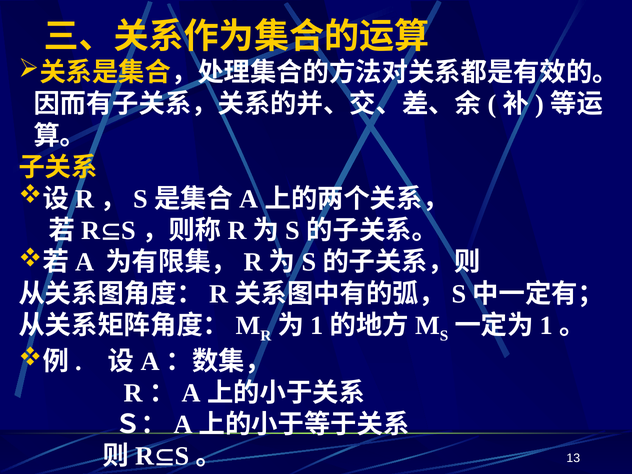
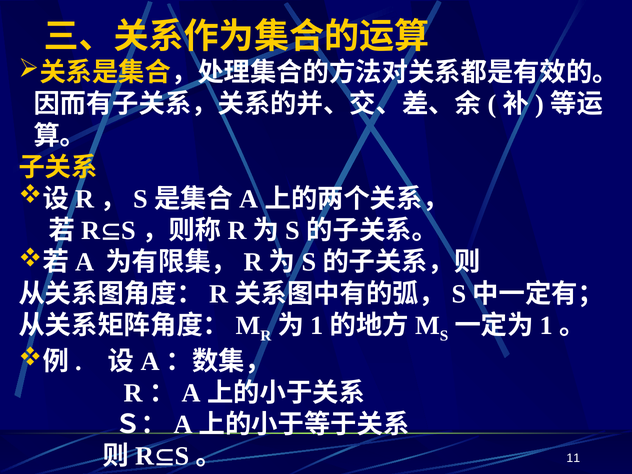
13: 13 -> 11
